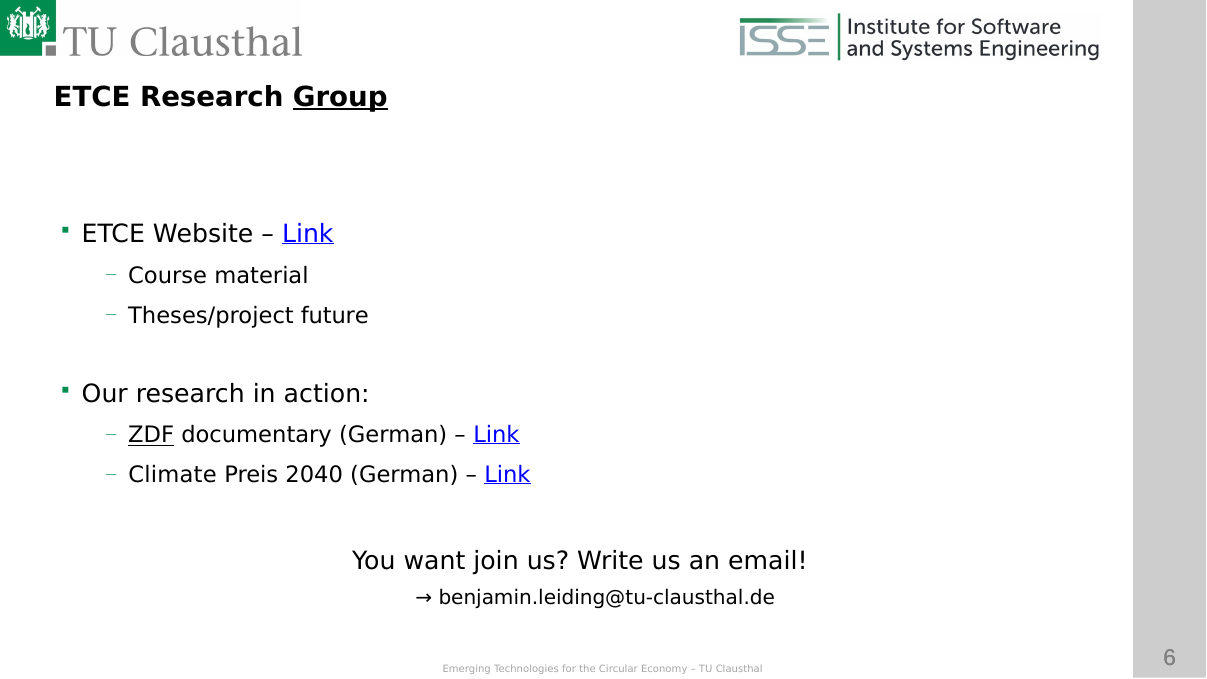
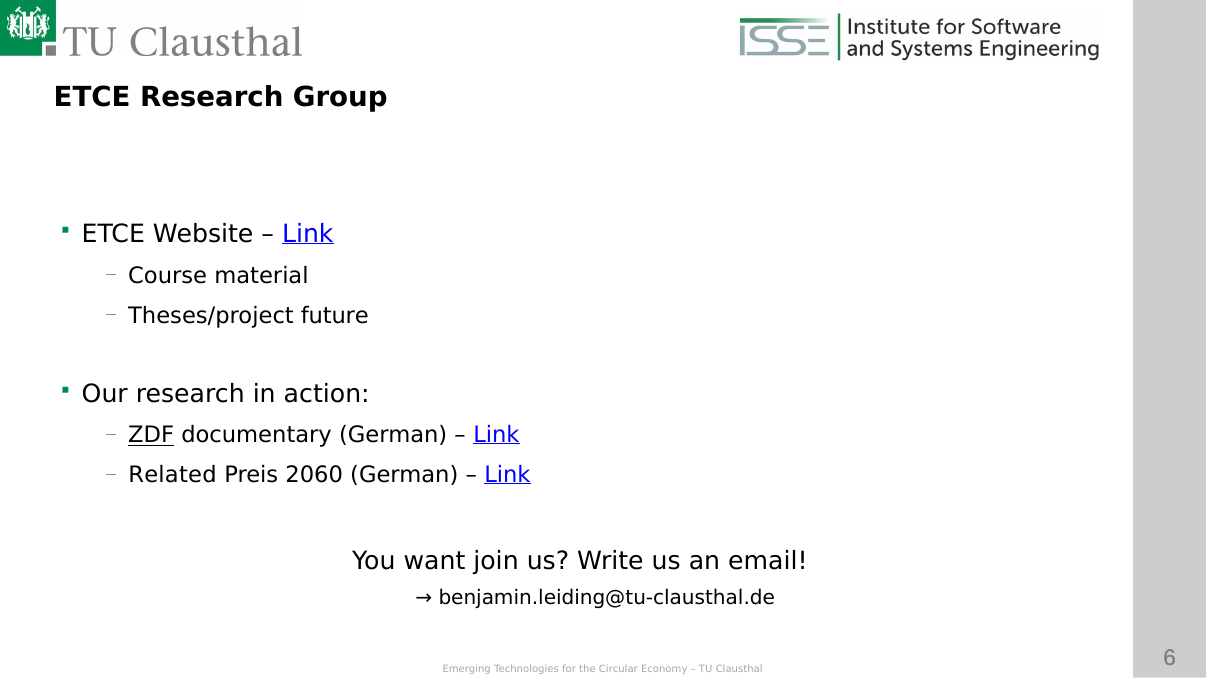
Group underline: present -> none
Climate: Climate -> Related
2040: 2040 -> 2060
